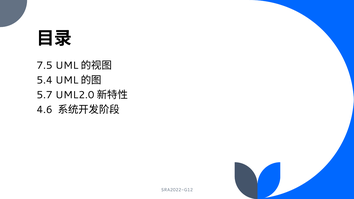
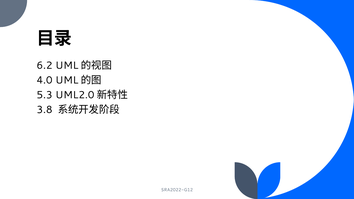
7.5: 7.5 -> 6.2
5.4: 5.4 -> 4.0
5.7: 5.7 -> 5.3
4.6: 4.6 -> 3.8
